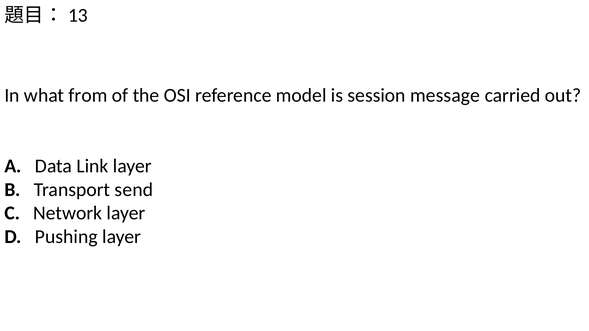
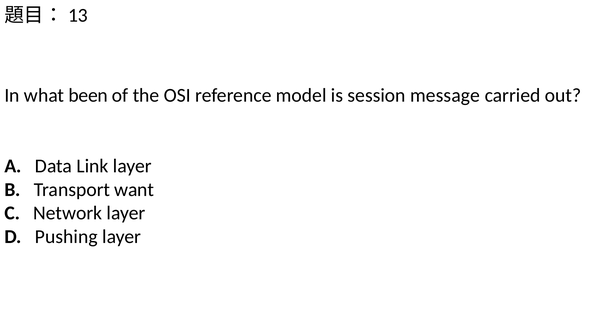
from: from -> been
send: send -> want
